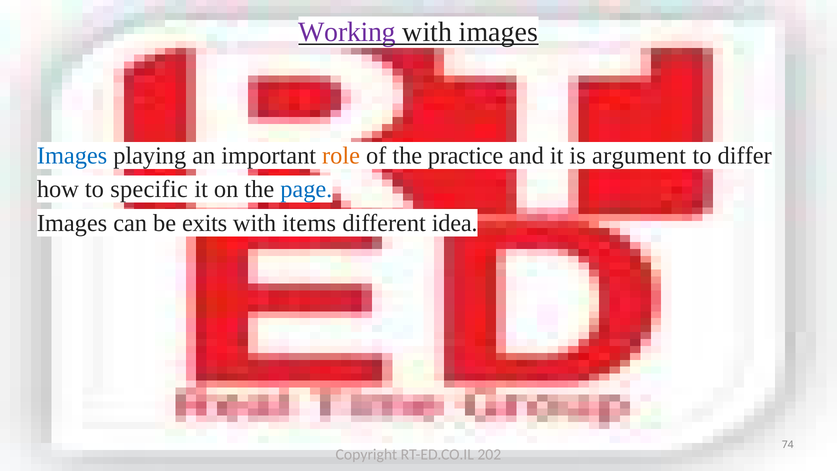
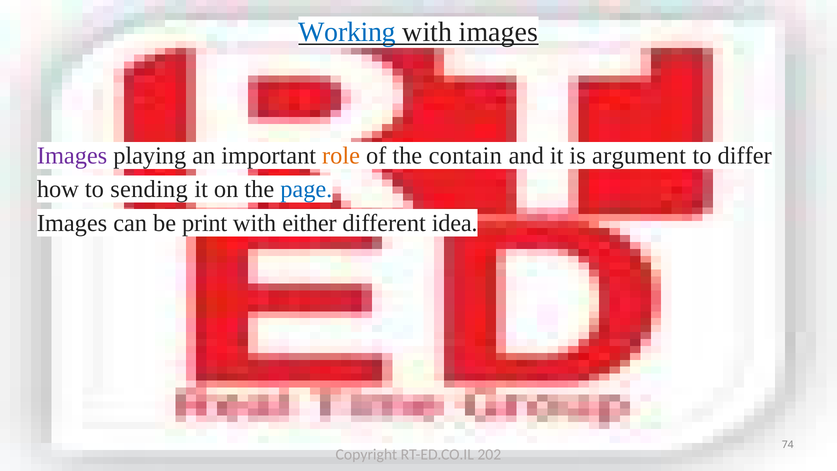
Working colour: purple -> blue
Images at (72, 155) colour: blue -> purple
practice: practice -> contain
specific: specific -> sending
exits: exits -> print
items: items -> either
